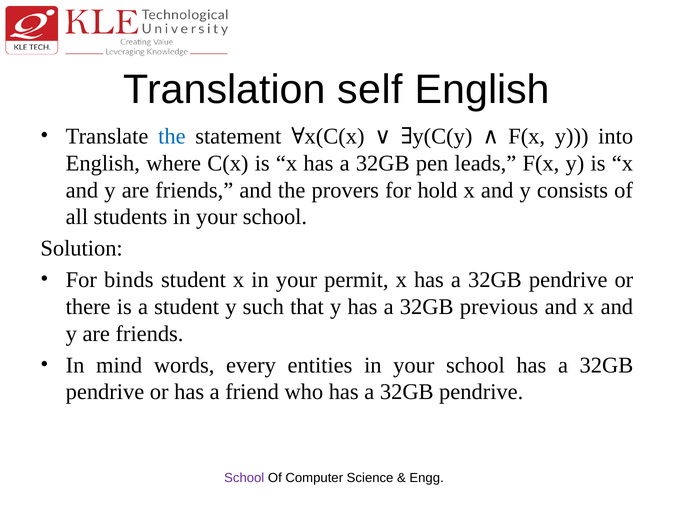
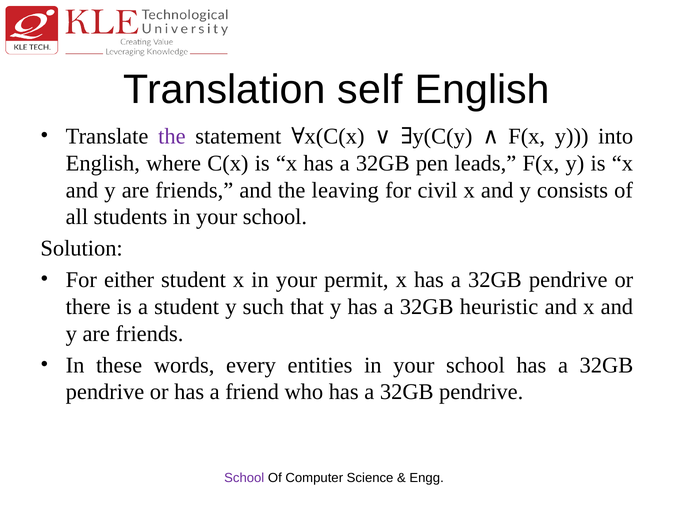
the at (172, 136) colour: blue -> purple
provers: provers -> leaving
hold: hold -> civil
binds: binds -> either
previous: previous -> heuristic
mind: mind -> these
